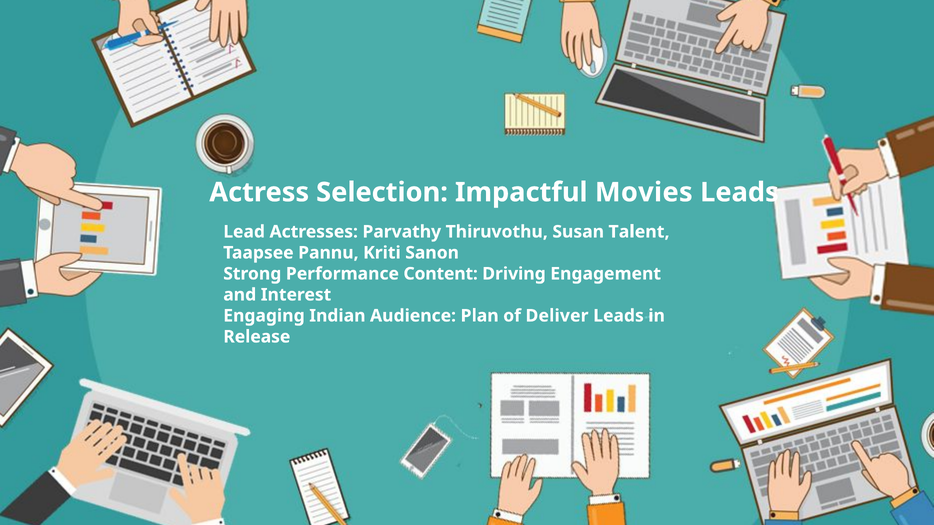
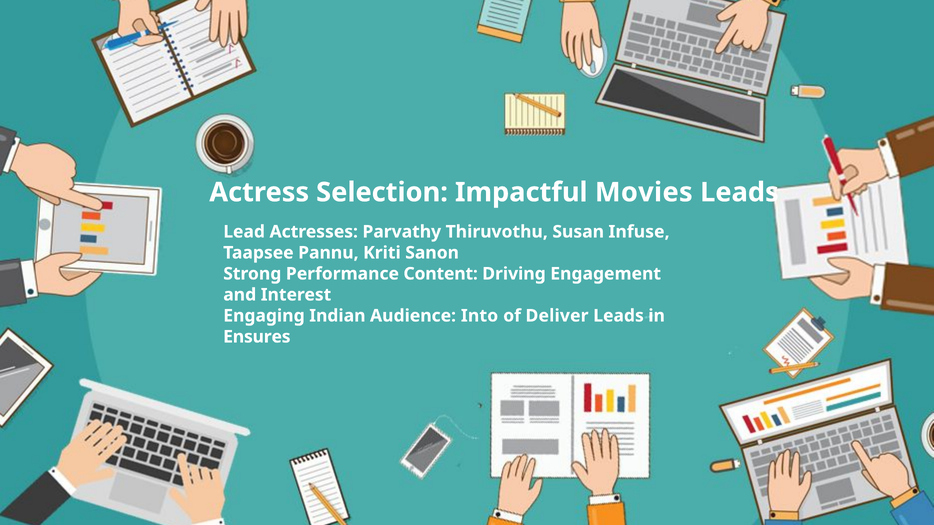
Talent: Talent -> Infuse
Plan: Plan -> Into
Release: Release -> Ensures
